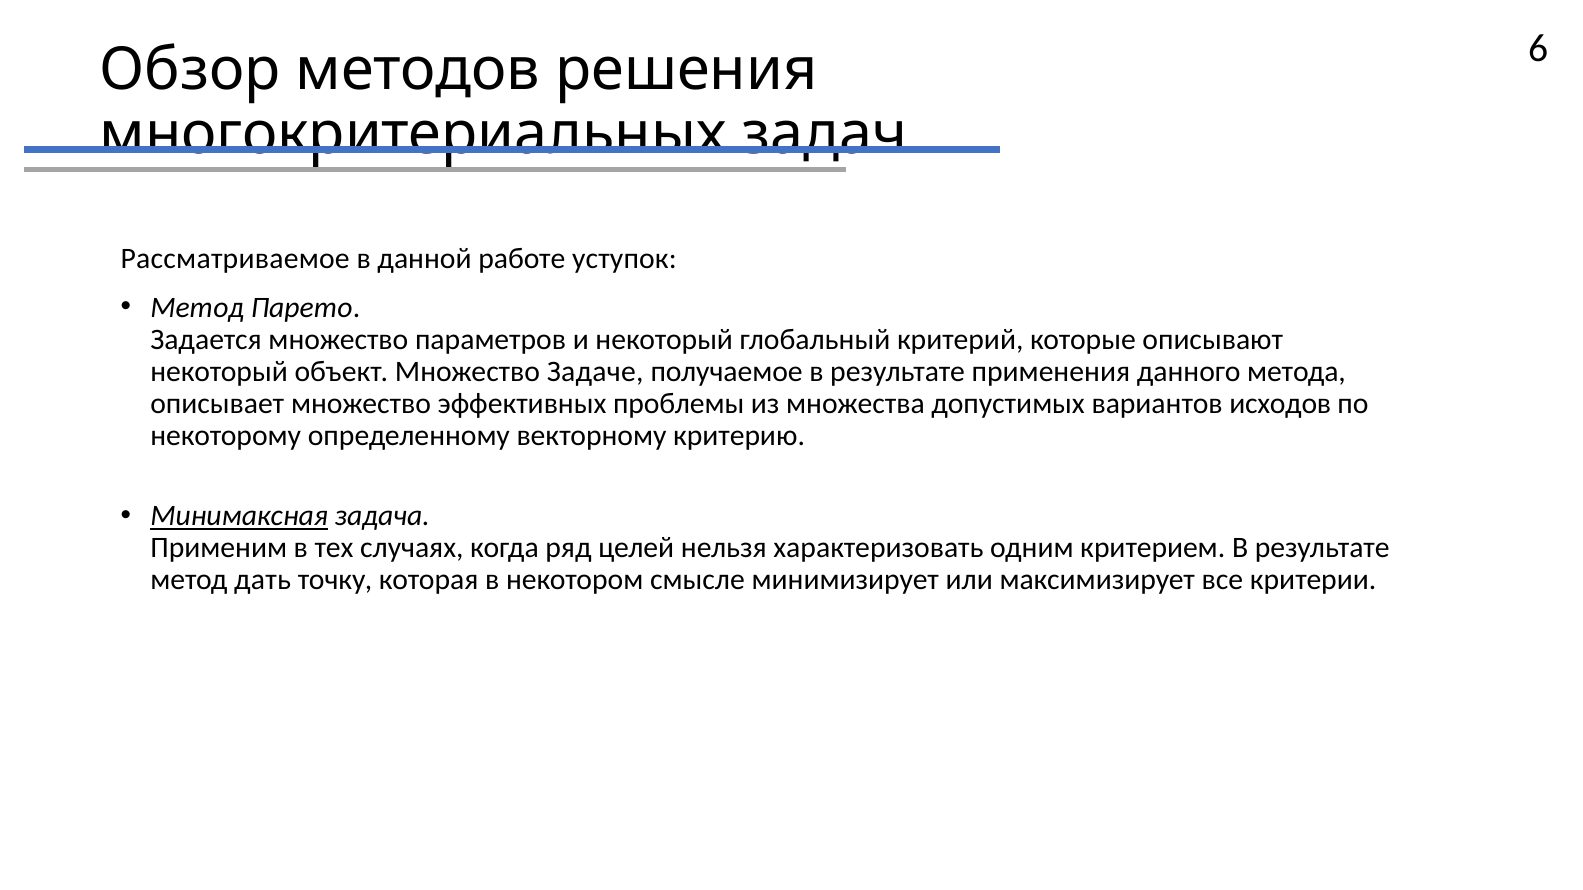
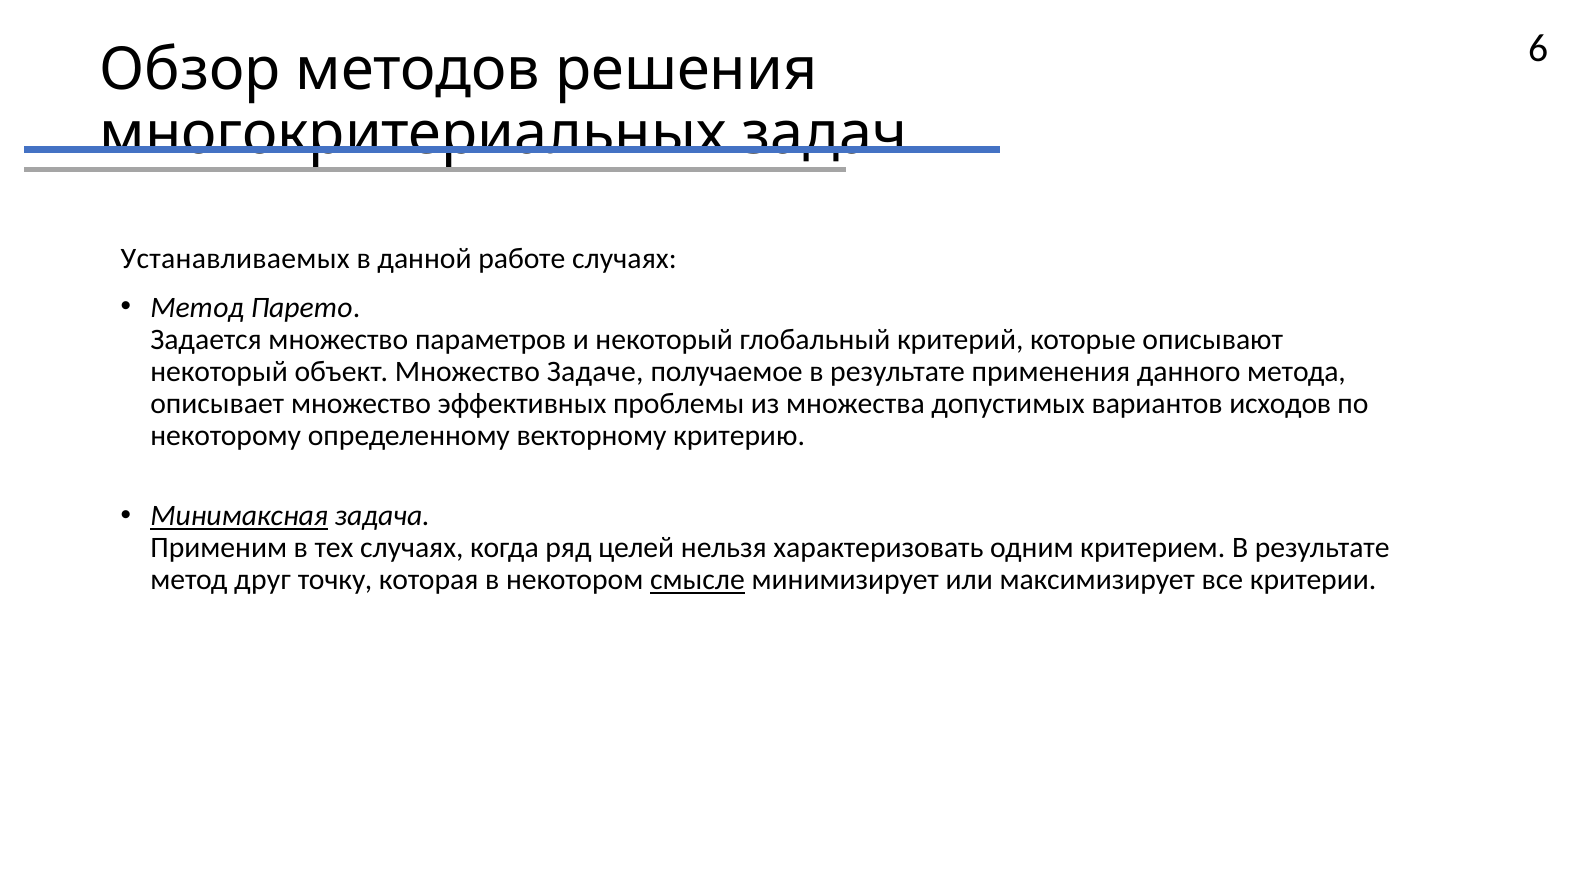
Рассматриваемое: Рассматриваемое -> Устанавливаемых
работе уступок: уступок -> случаях
дать: дать -> друг
смысле underline: none -> present
